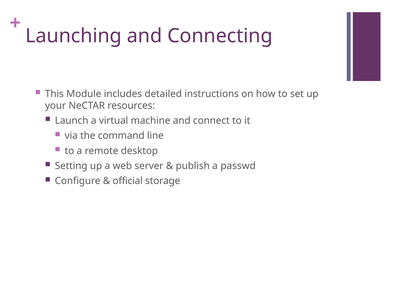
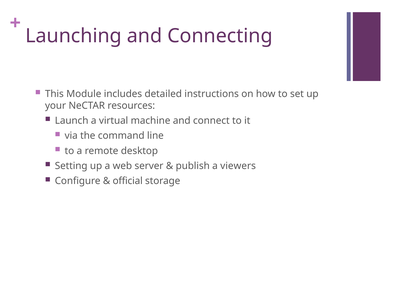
passwd: passwd -> viewers
